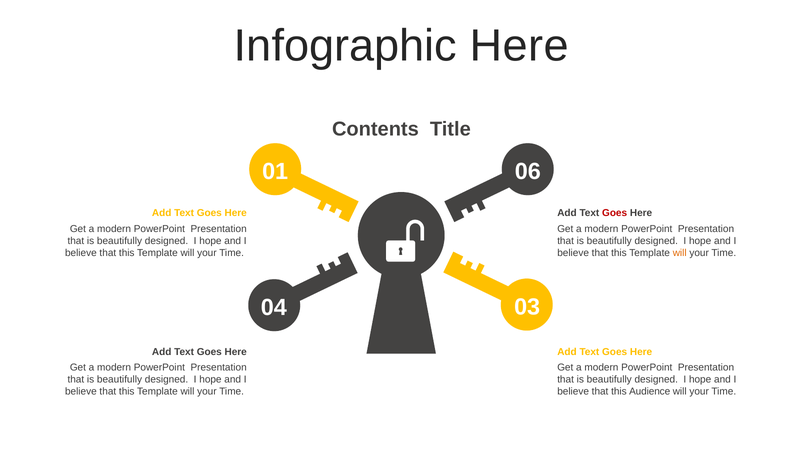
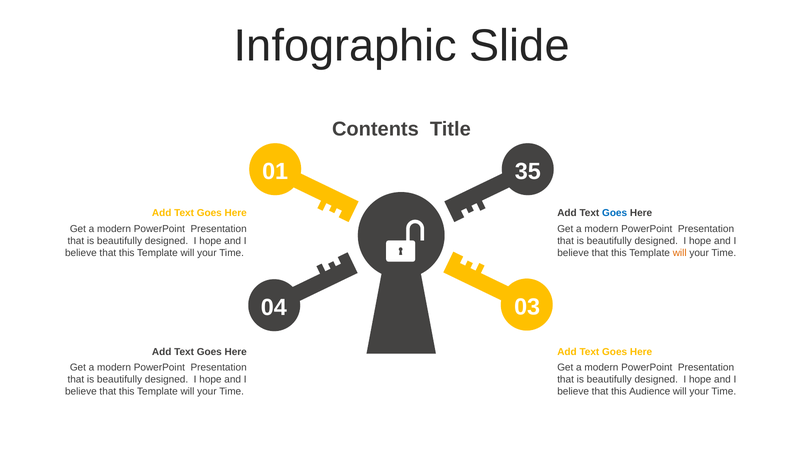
Infographic Here: Here -> Slide
06: 06 -> 35
Goes at (615, 213) colour: red -> blue
